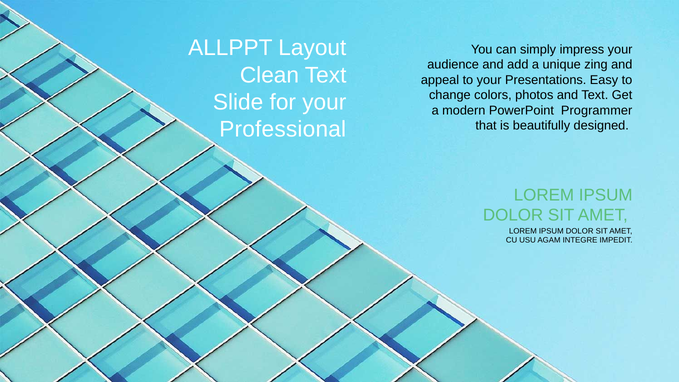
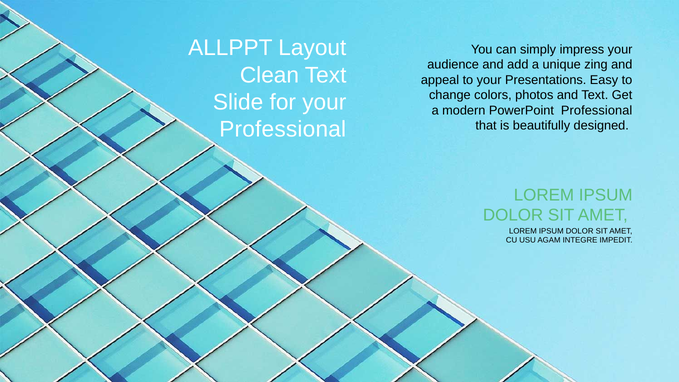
PowerPoint Programmer: Programmer -> Professional
